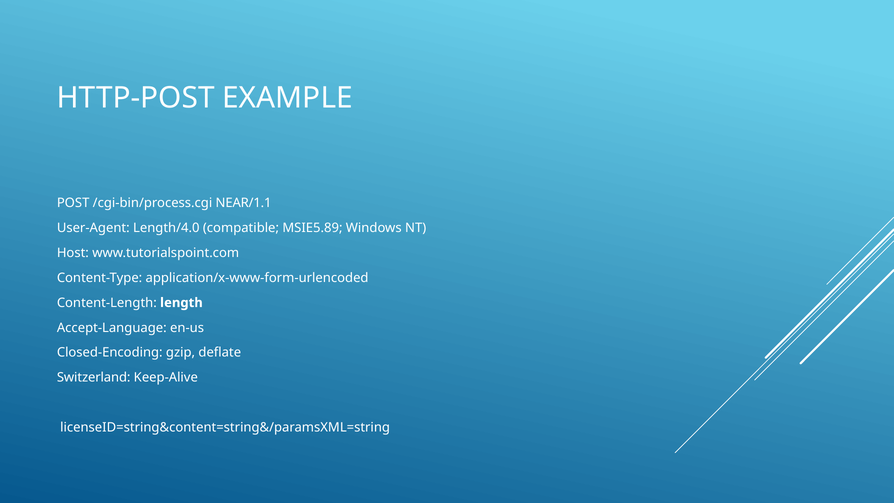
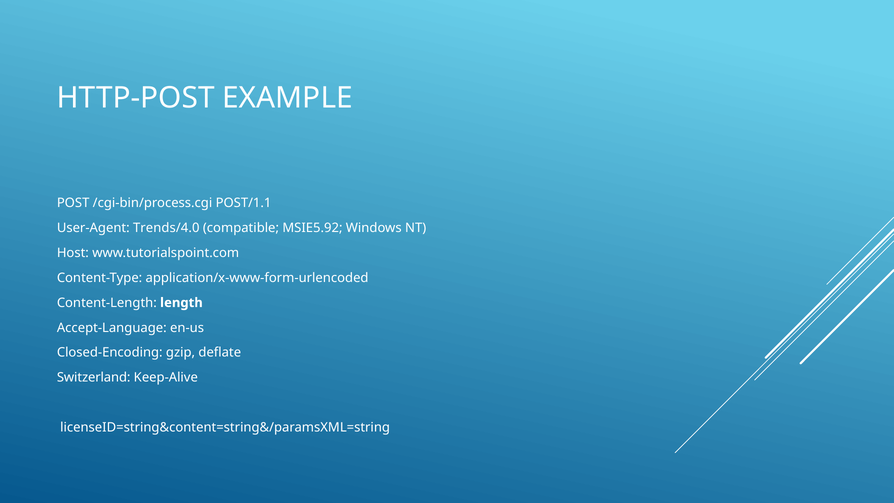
NEAR/1.1: NEAR/1.1 -> POST/1.1
Length/4.0: Length/4.0 -> Trends/4.0
MSIE5.89: MSIE5.89 -> MSIE5.92
